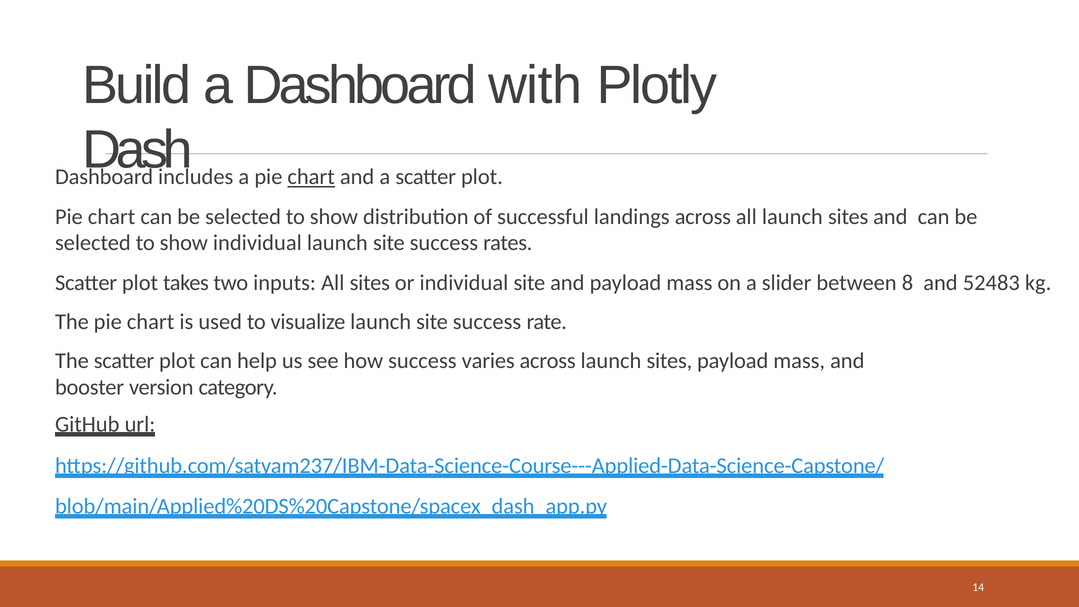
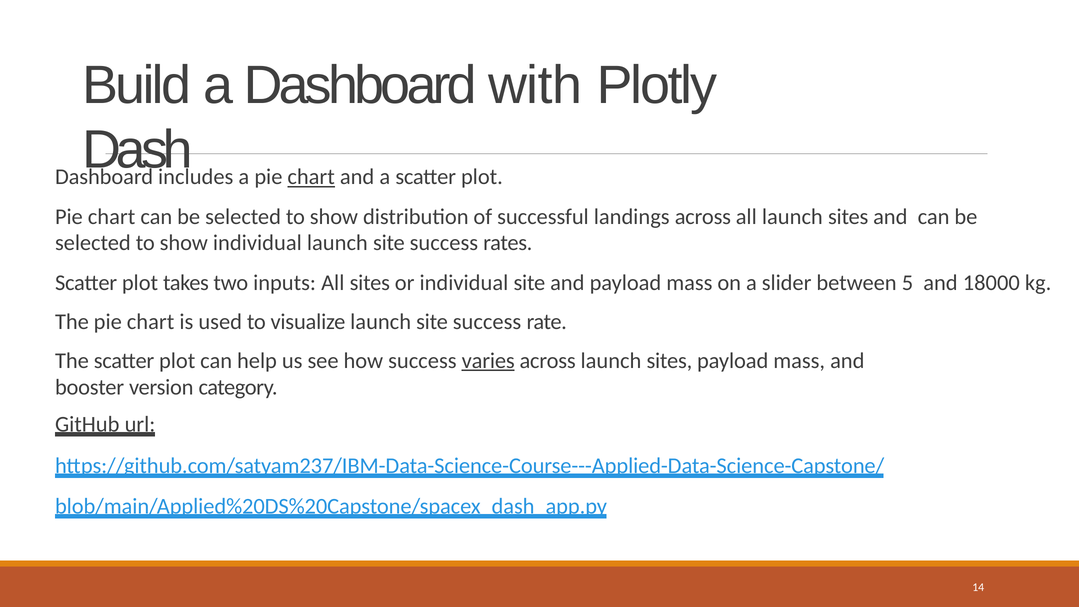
8: 8 -> 5
52483: 52483 -> 18000
varies underline: none -> present
